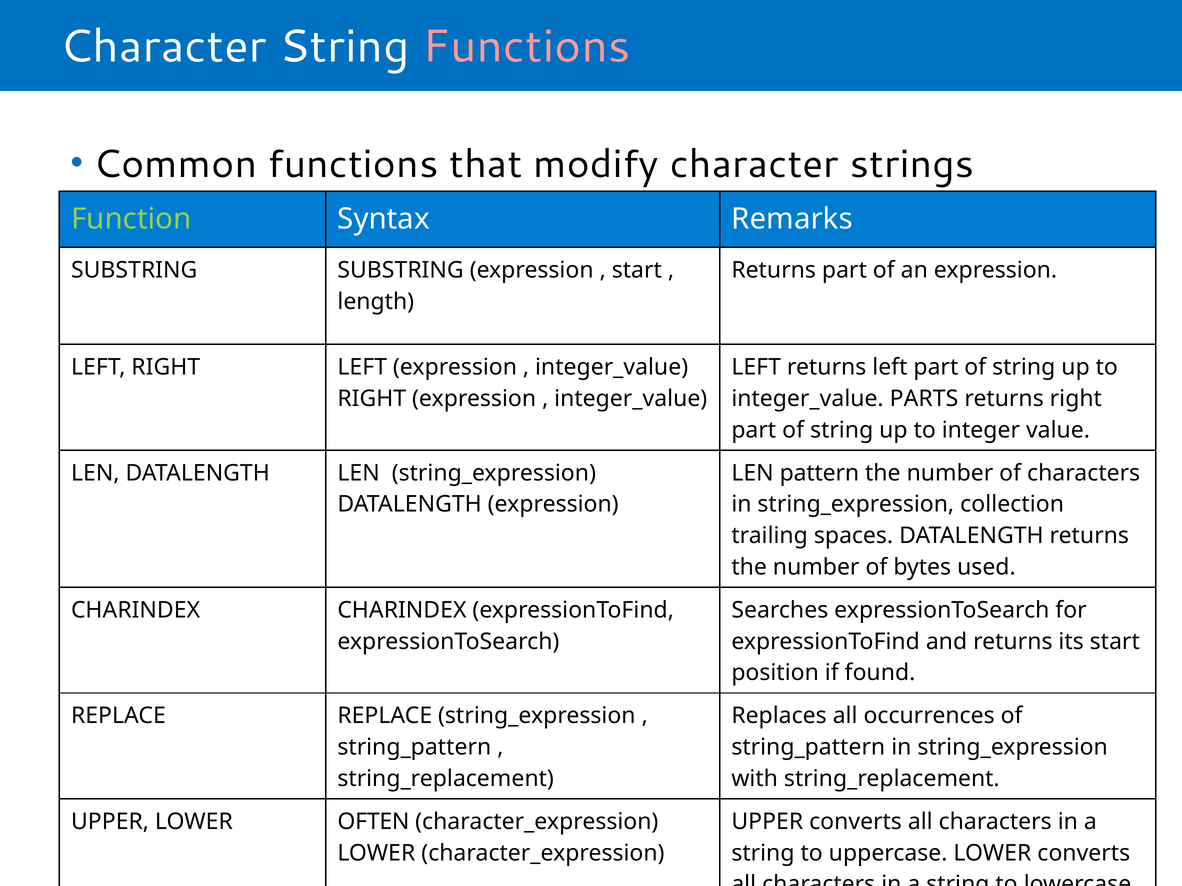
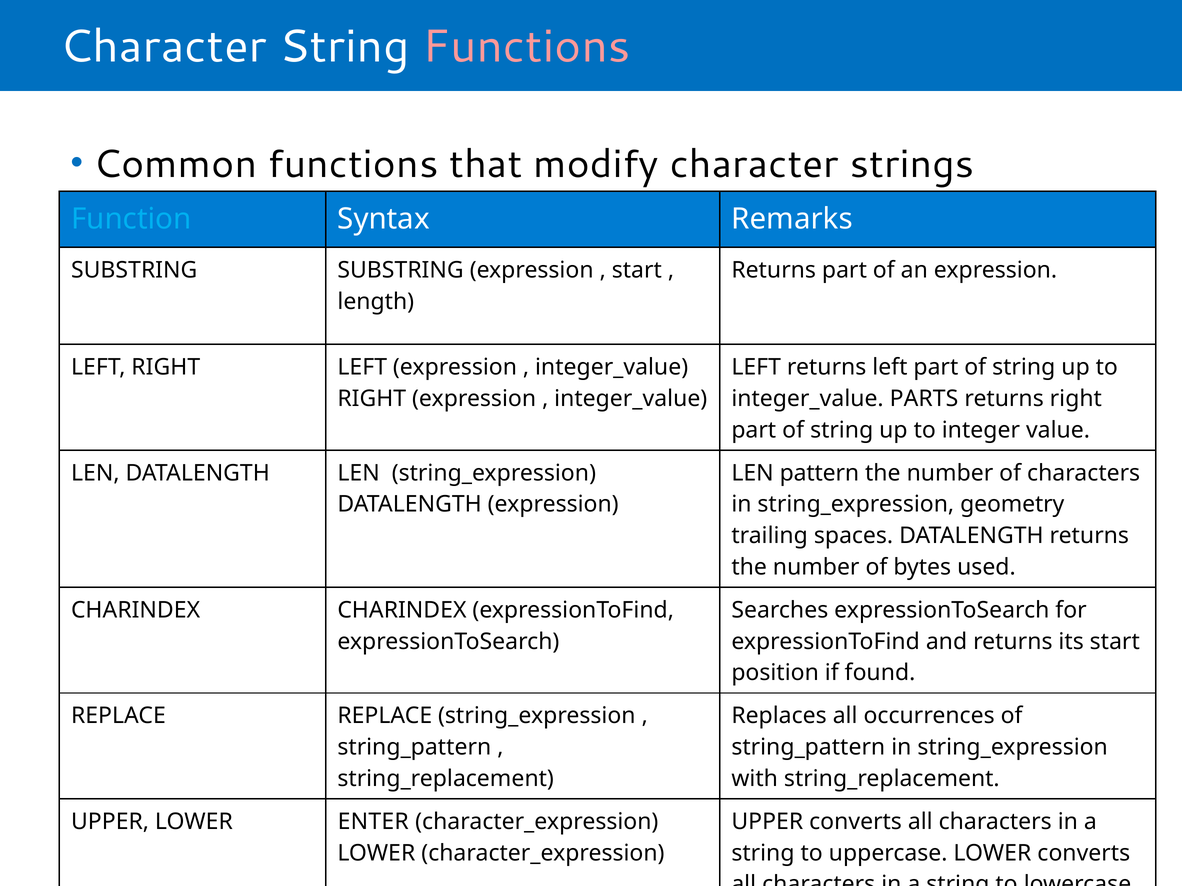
Function colour: light green -> light blue
collection: collection -> geometry
OFTEN: OFTEN -> ENTER
